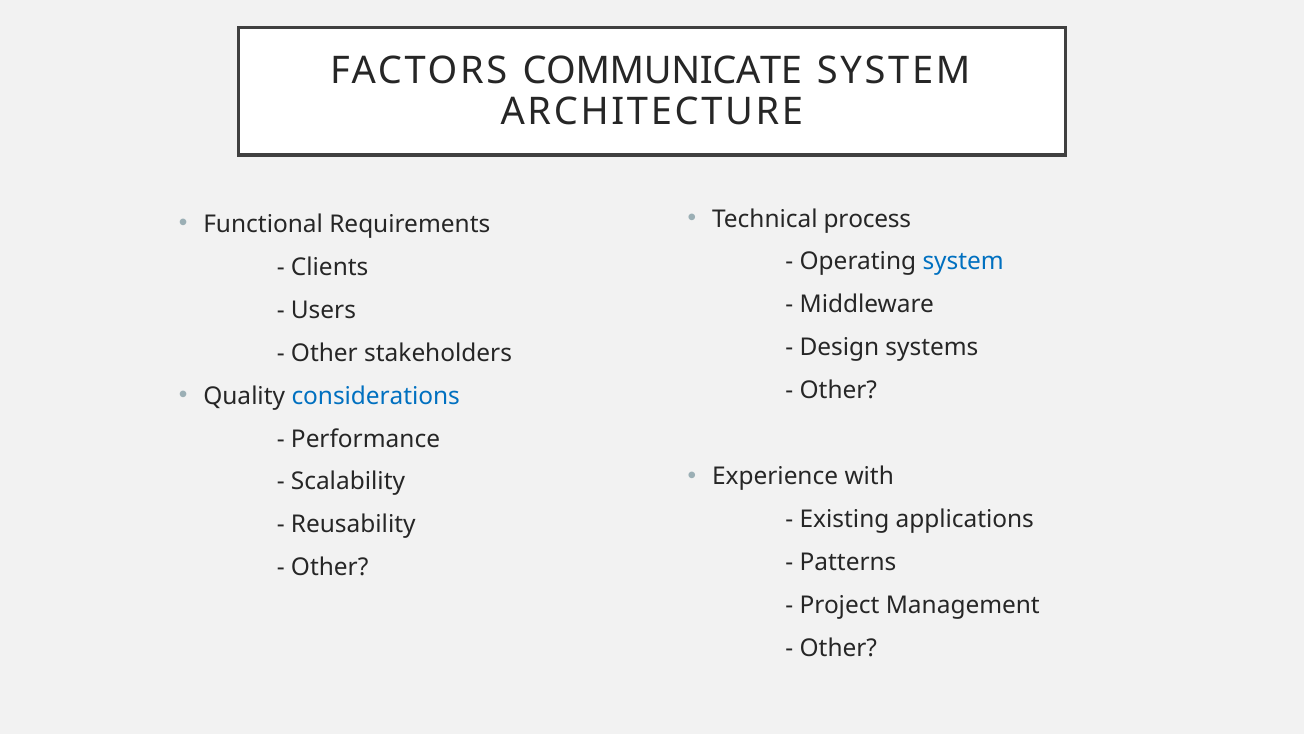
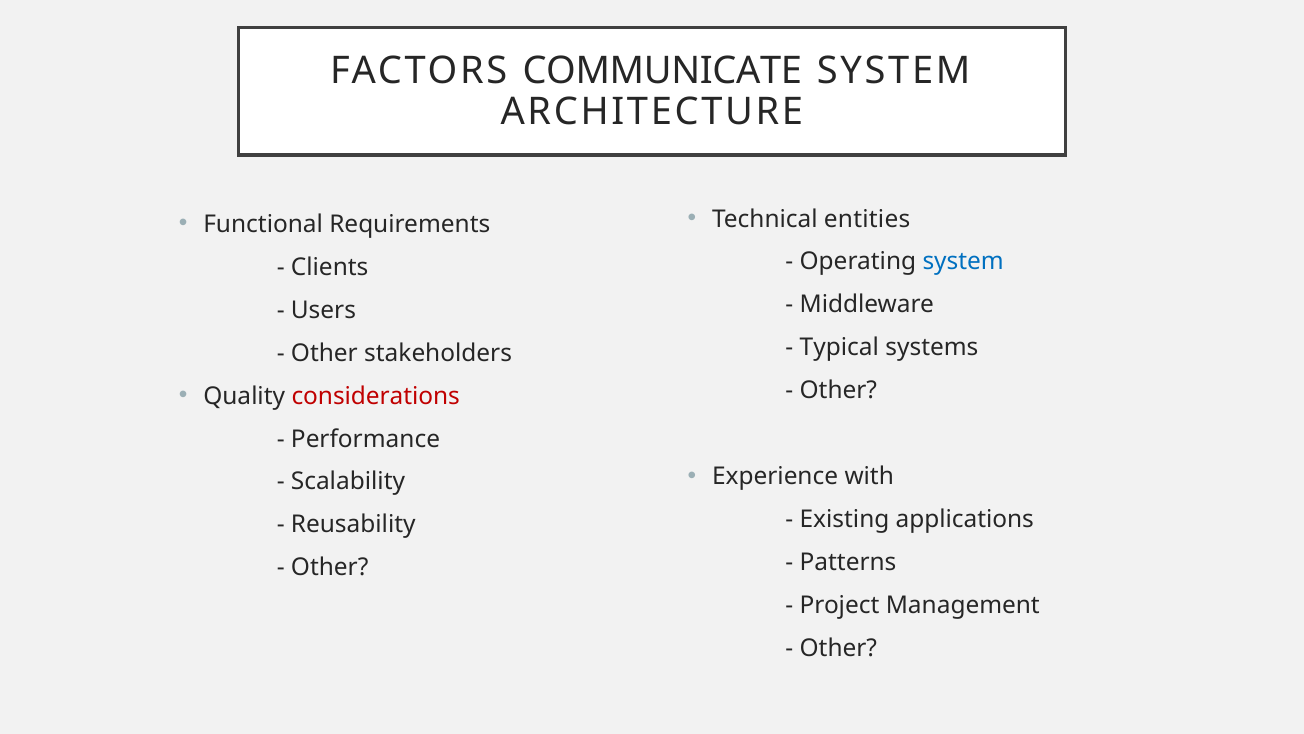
process: process -> entities
Design: Design -> Typical
considerations colour: blue -> red
